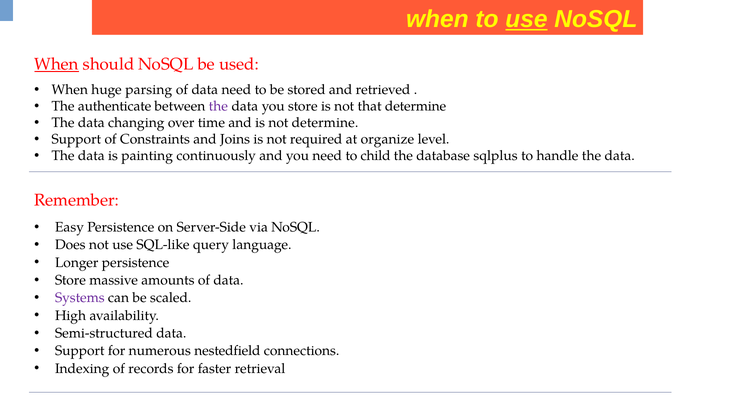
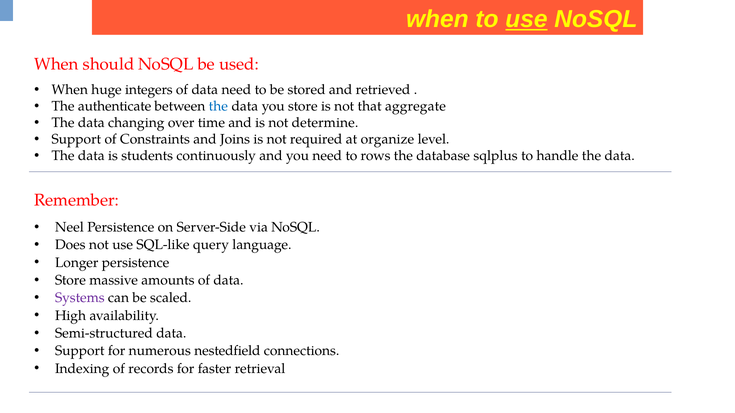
When at (57, 64) underline: present -> none
parsing: parsing -> integers
the at (218, 106) colour: purple -> blue
that determine: determine -> aggregate
painting: painting -> students
child: child -> rows
Easy: Easy -> Neel
